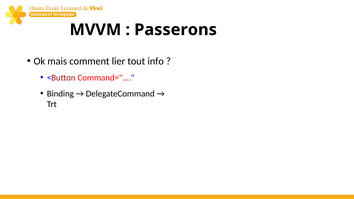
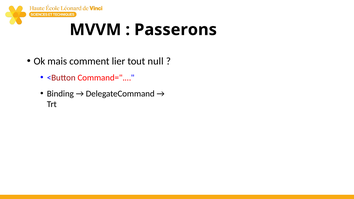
info: info -> null
